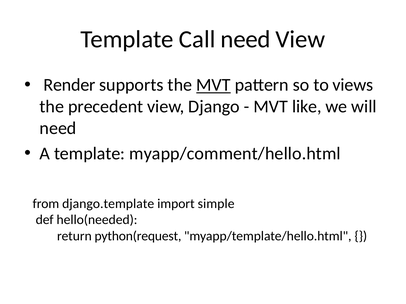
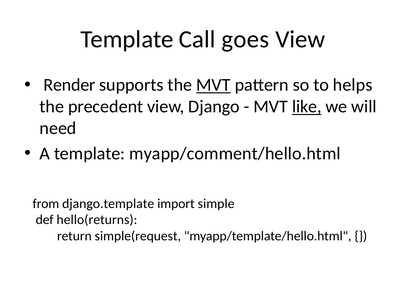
Call need: need -> goes
views: views -> helps
like underline: none -> present
hello(needed: hello(needed -> hello(returns
python(request: python(request -> simple(request
